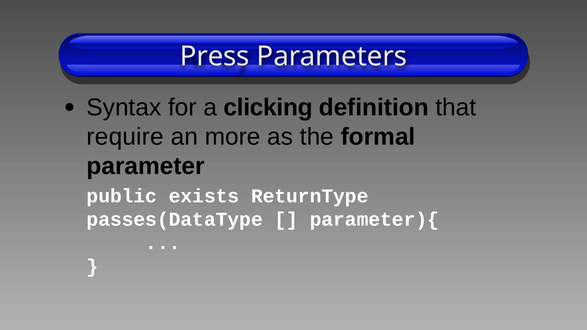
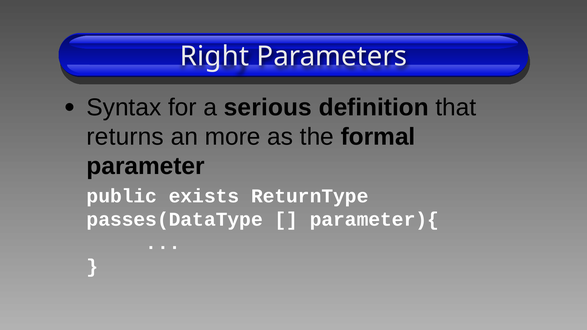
Press: Press -> Right
clicking: clicking -> serious
require: require -> returns
